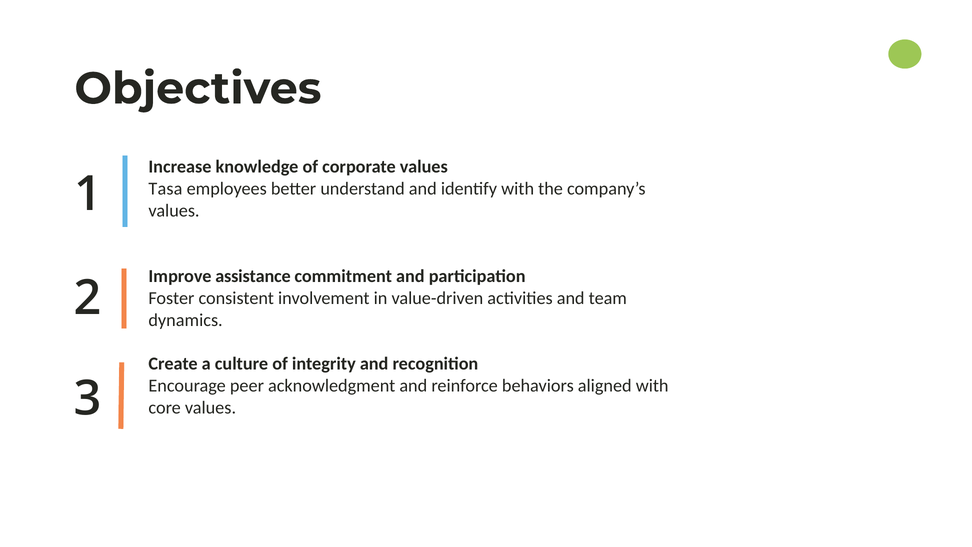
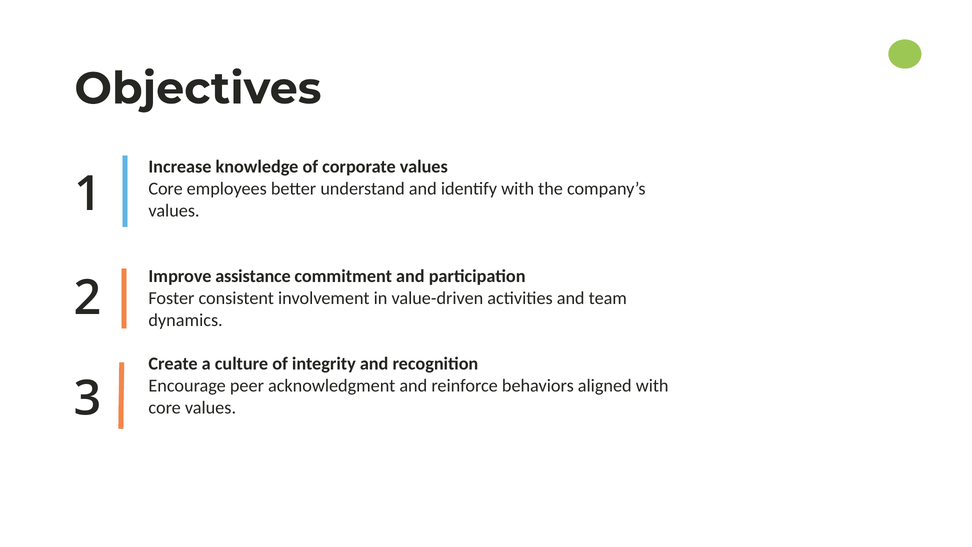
Tasa at (165, 189): Tasa -> Core
